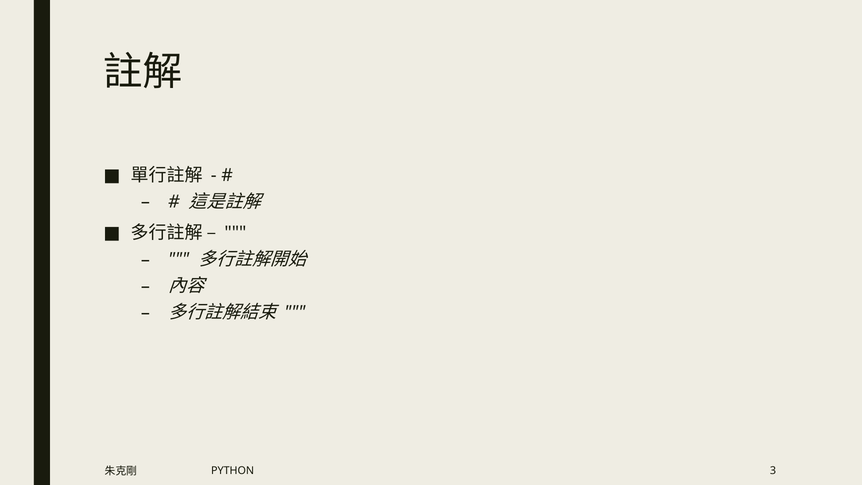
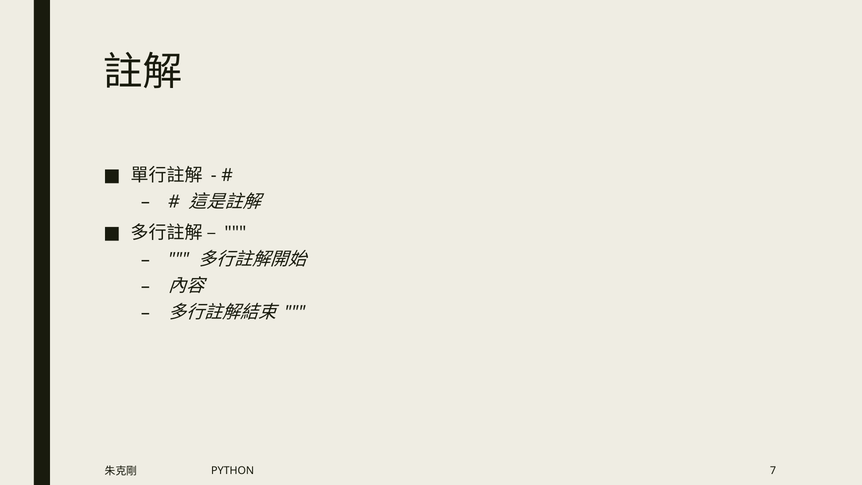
3: 3 -> 7
